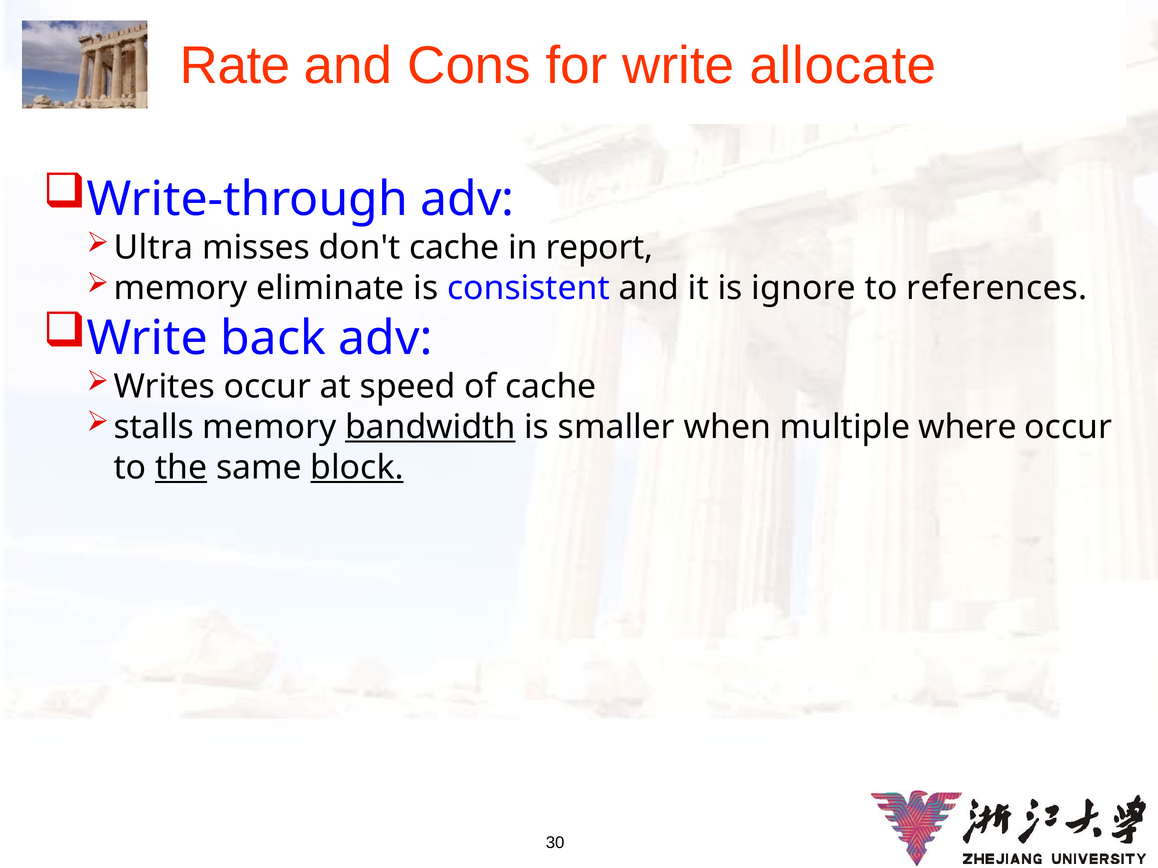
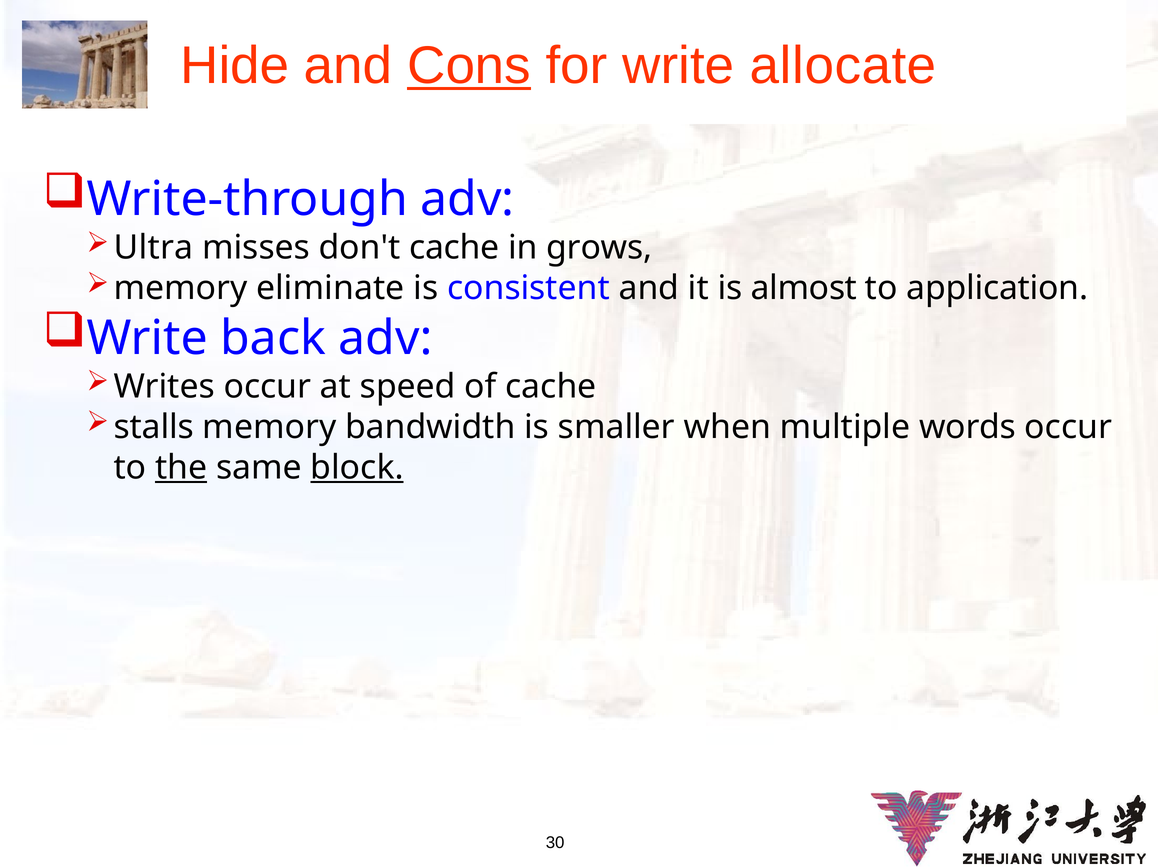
Rate: Rate -> Hide
Cons underline: none -> present
report: report -> grows
ignore: ignore -> almost
references: references -> application
bandwidth underline: present -> none
where: where -> words
